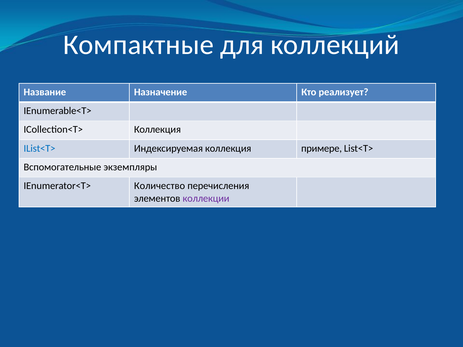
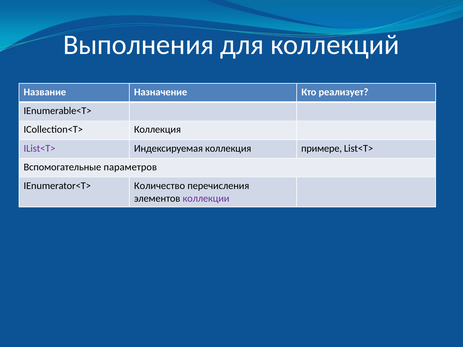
Компактные: Компактные -> Выполнения
IList<T> colour: blue -> purple
экземпляры: экземпляры -> параметров
